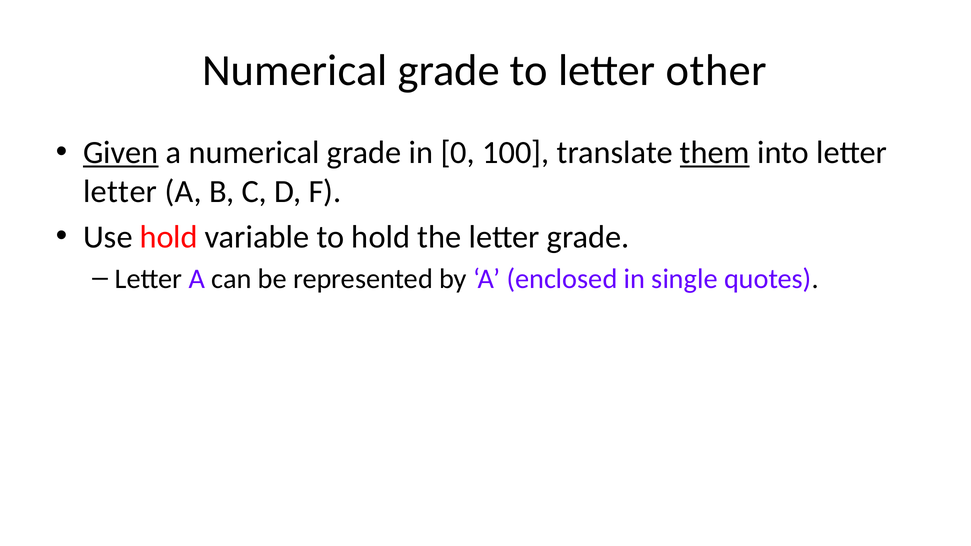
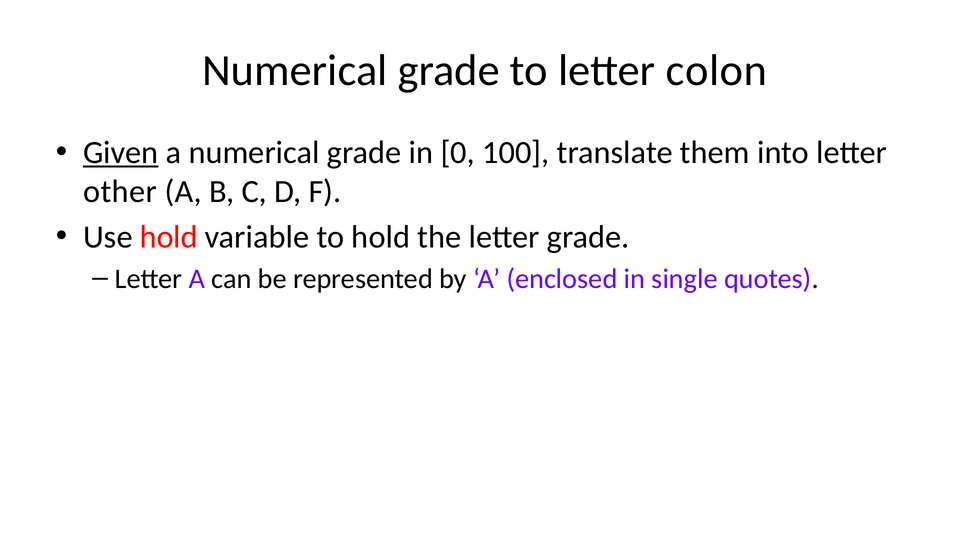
other: other -> colon
them underline: present -> none
letter at (120, 192): letter -> other
